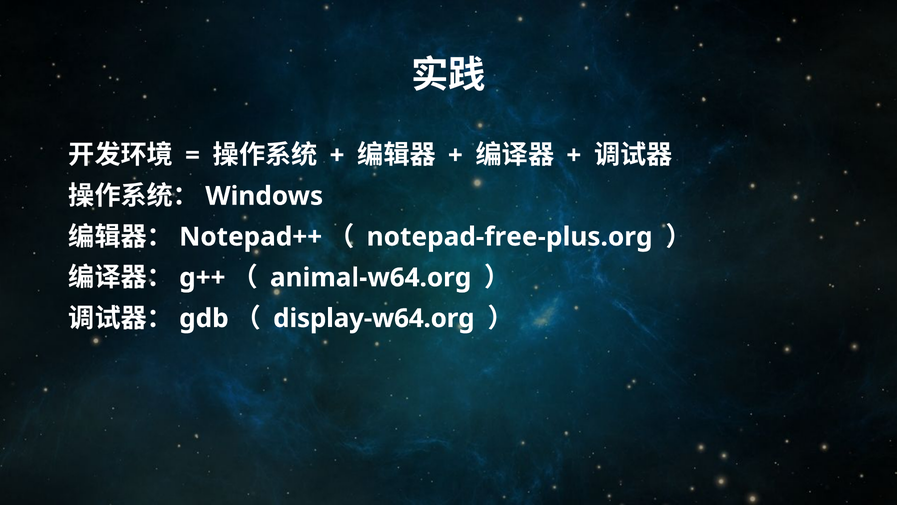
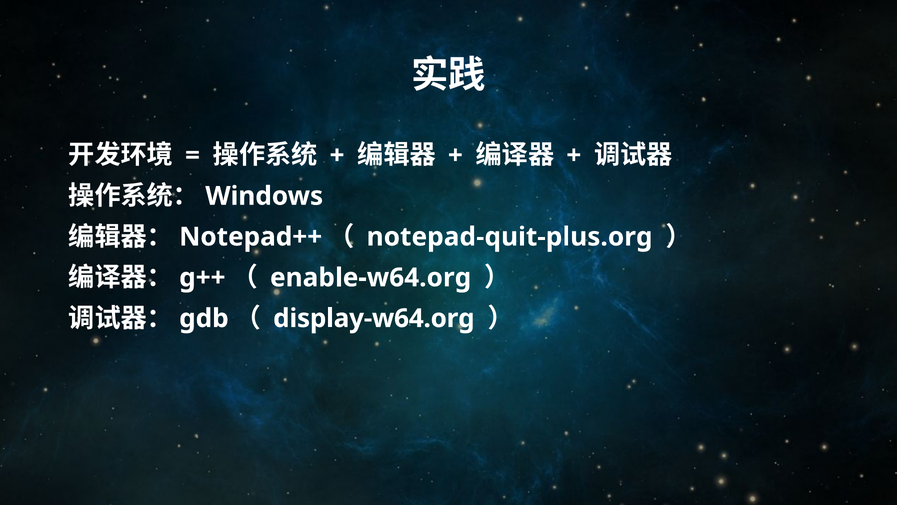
notepad-free-plus.org: notepad-free-plus.org -> notepad-quit-plus.org
animal-w64.org: animal-w64.org -> enable-w64.org
